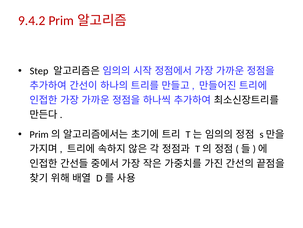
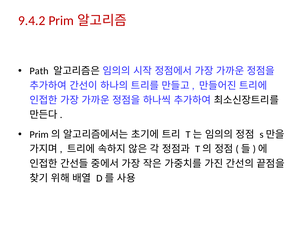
Step: Step -> Path
